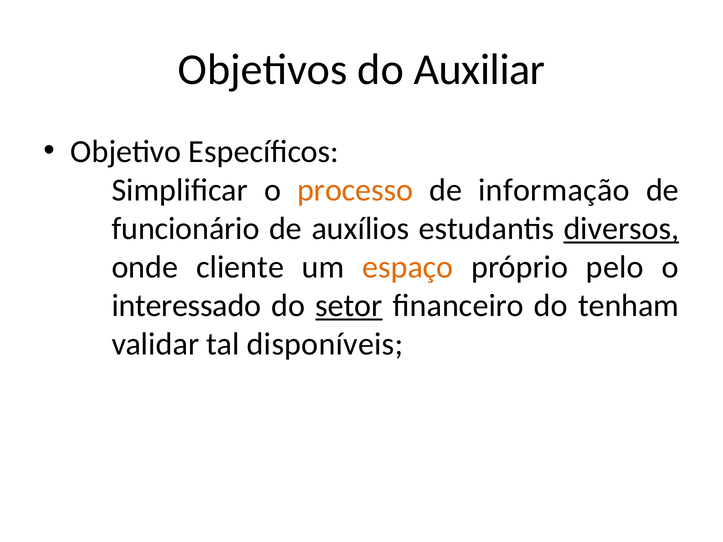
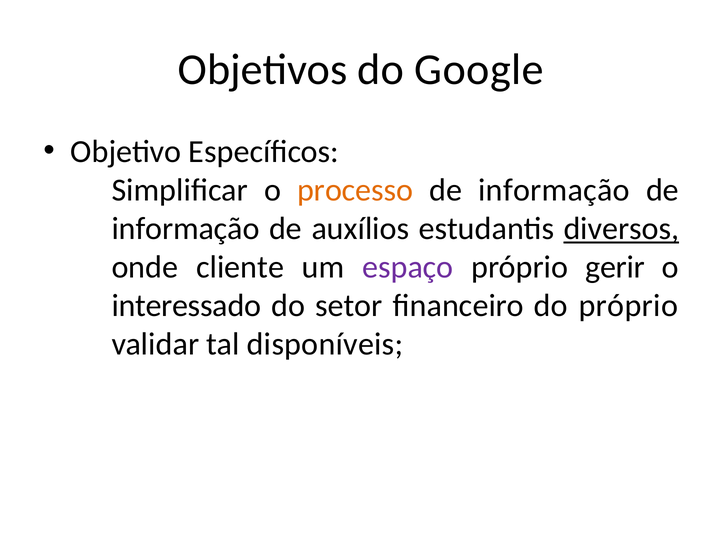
Auxiliar: Auxiliar -> Google
funcionário at (186, 229): funcionário -> informação
espaço colour: orange -> purple
pelo: pelo -> gerir
setor underline: present -> none
do tenham: tenham -> próprio
